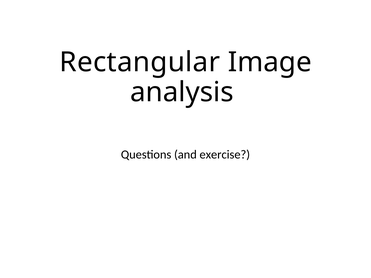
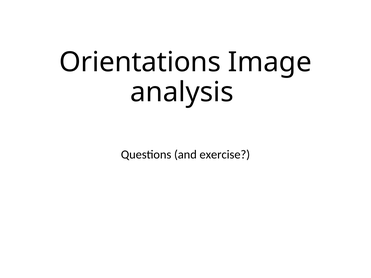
Rectangular: Rectangular -> Orientations
